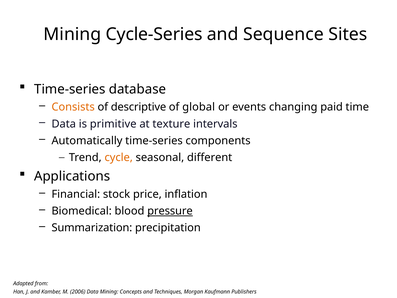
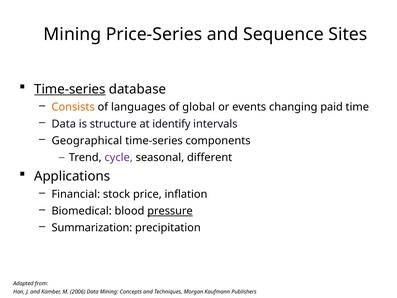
Cycle-Series: Cycle-Series -> Price-Series
Time-series at (70, 89) underline: none -> present
descriptive: descriptive -> languages
primitive: primitive -> structure
texture: texture -> identify
Automatically: Automatically -> Geographical
cycle colour: orange -> purple
